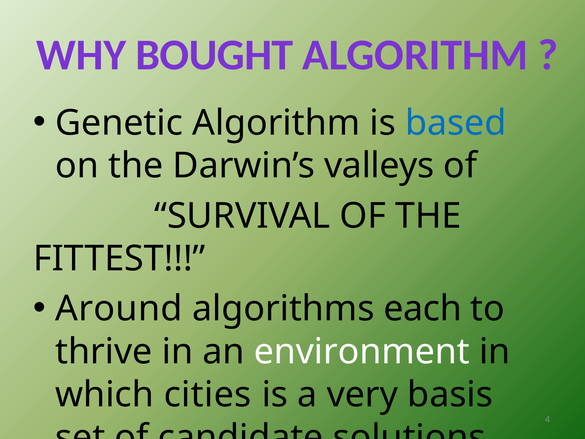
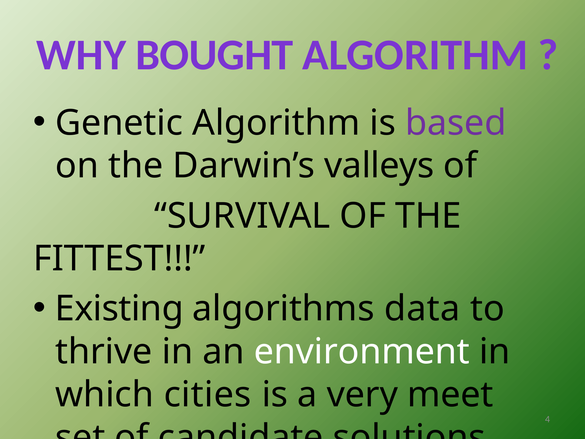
based colour: blue -> purple
Around: Around -> Existing
each: each -> data
basis: basis -> meet
